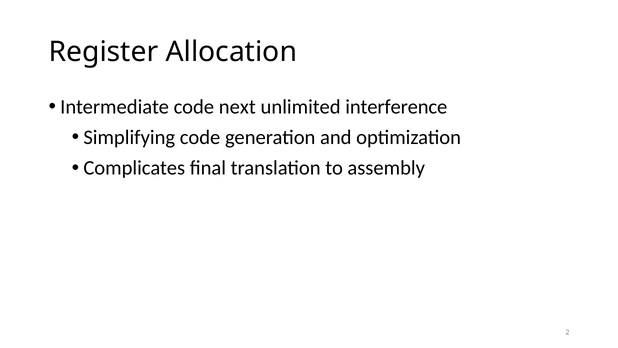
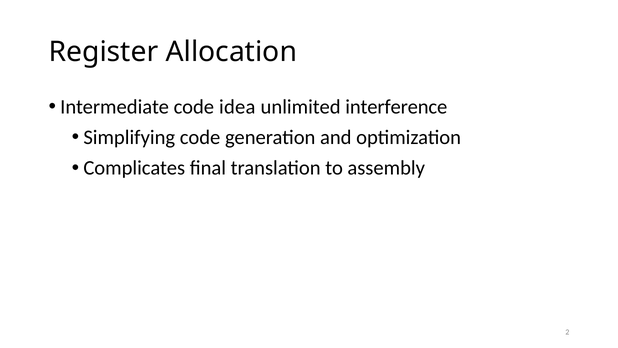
next: next -> idea
